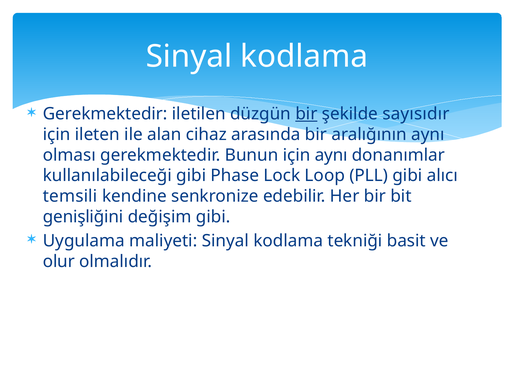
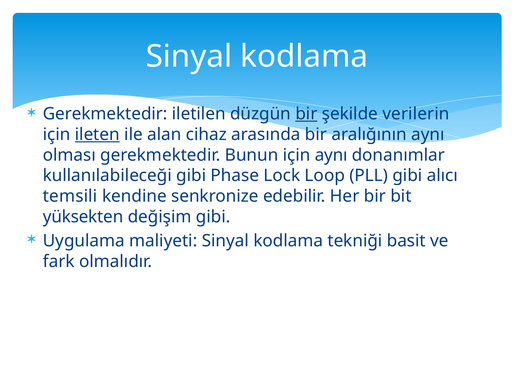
sayısıdır: sayısıdır -> verilerin
ileten underline: none -> present
genişliğini: genişliğini -> yüksekten
olur: olur -> fark
